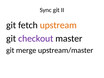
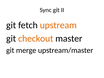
checkout colour: purple -> orange
